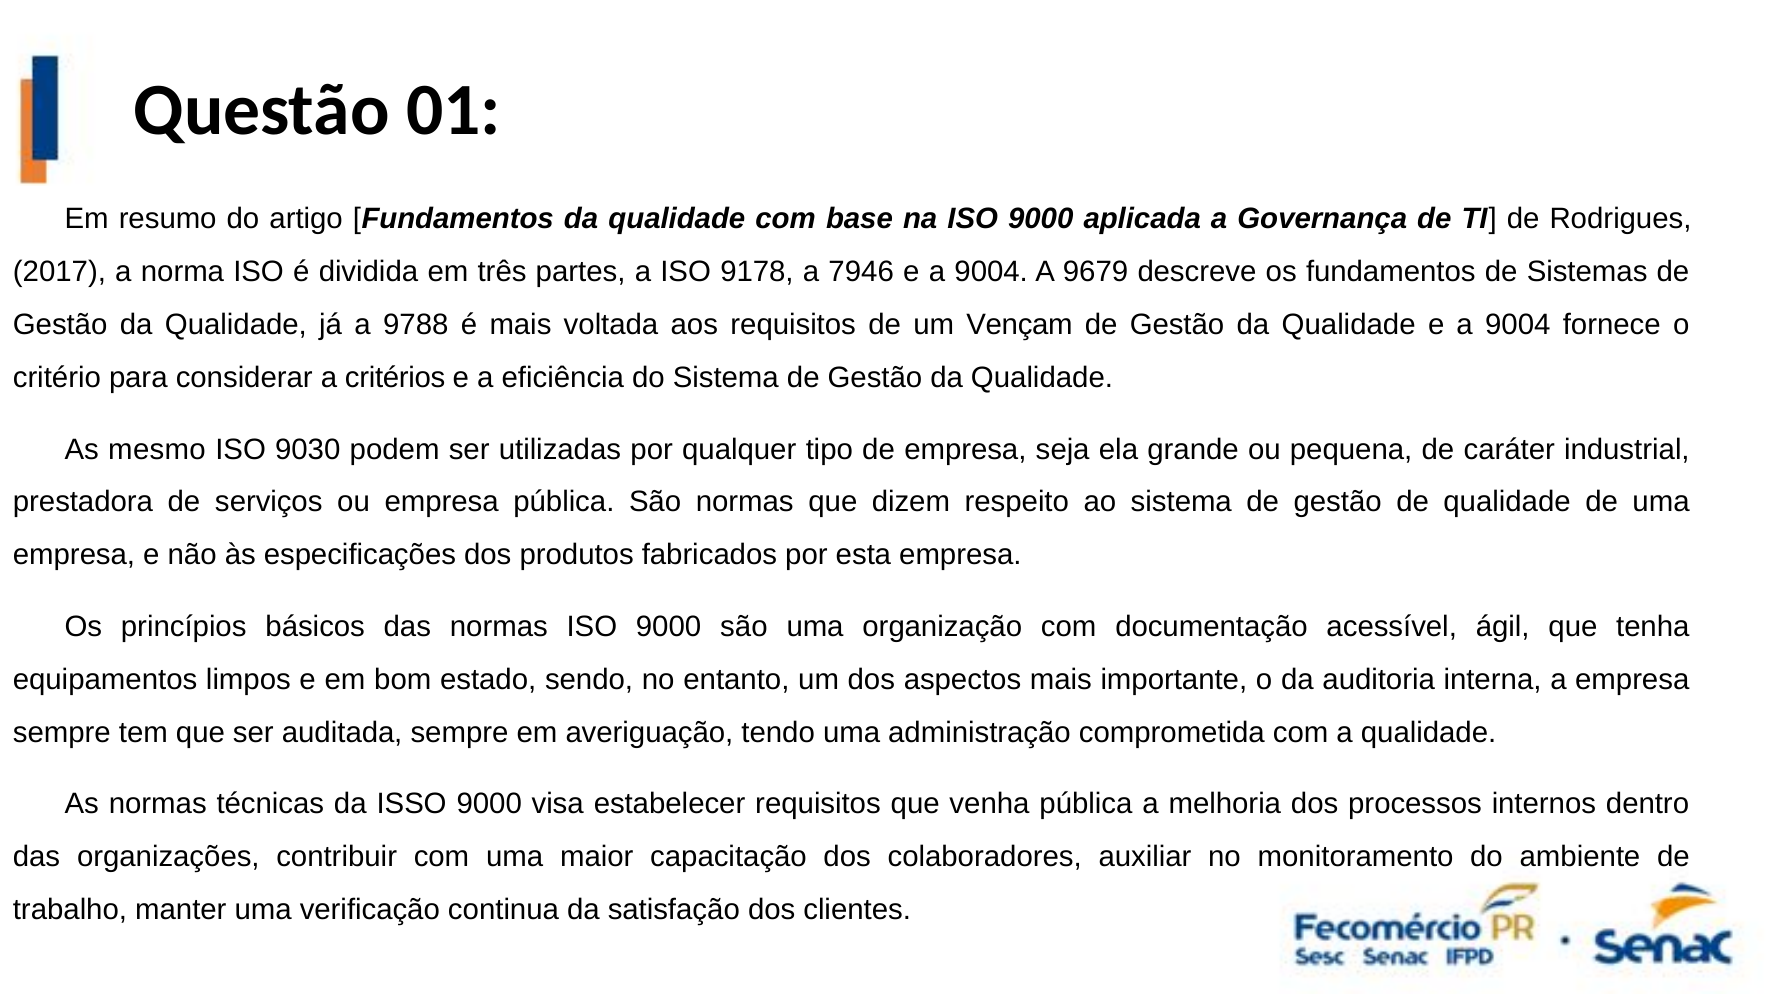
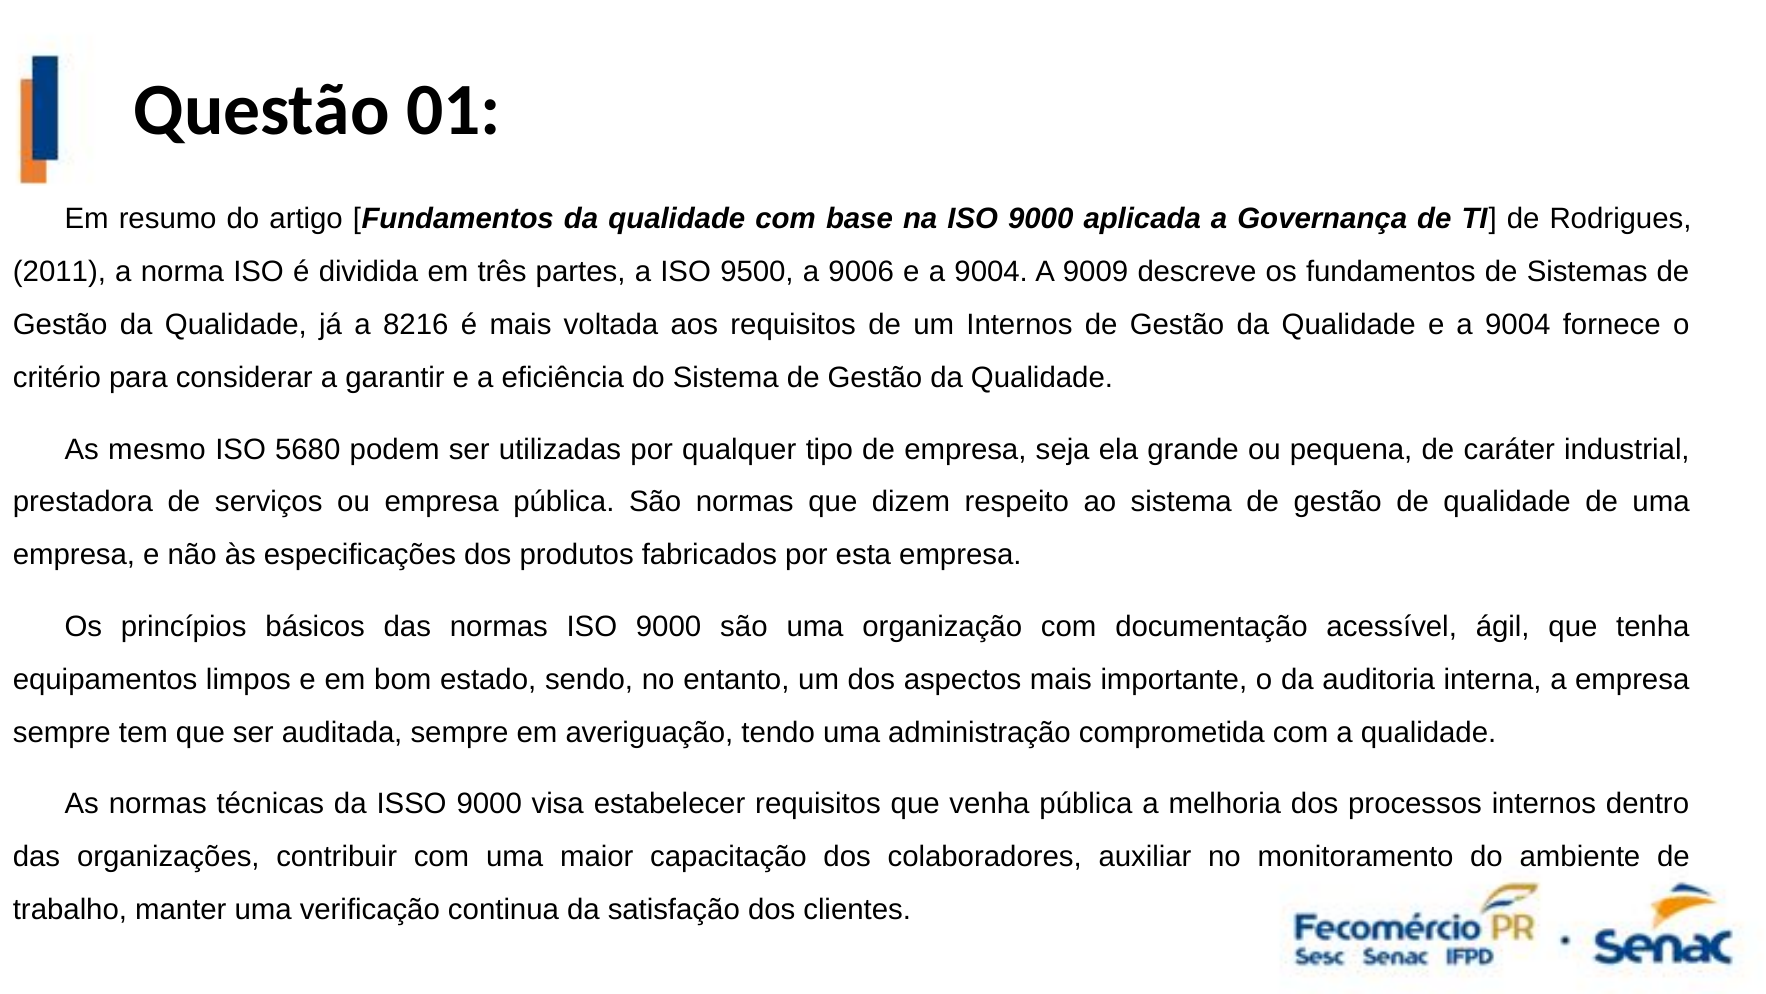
2017: 2017 -> 2011
9178: 9178 -> 9500
7946: 7946 -> 9006
9679: 9679 -> 9009
9788: 9788 -> 8216
um Vençam: Vençam -> Internos
critérios: critérios -> garantir
9030: 9030 -> 5680
